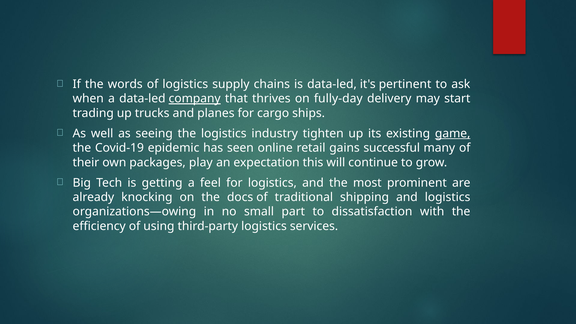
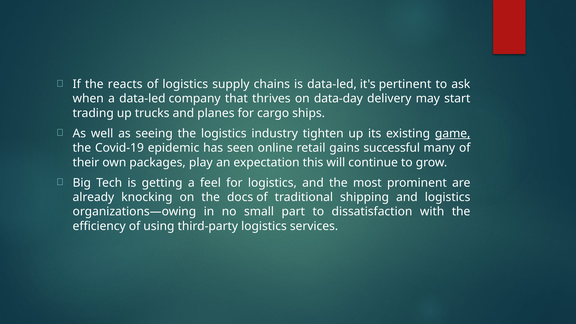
words: words -> reacts
company underline: present -> none
fully-day: fully-day -> data-day
